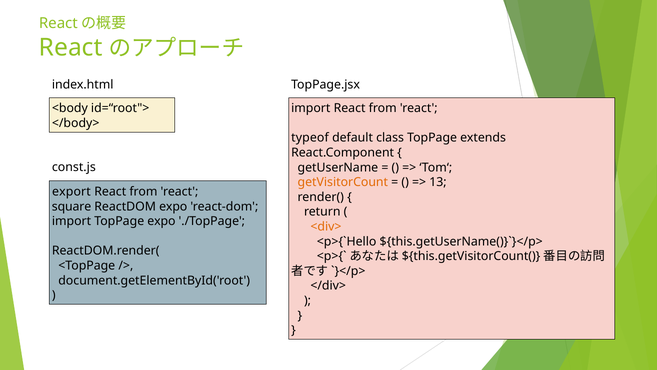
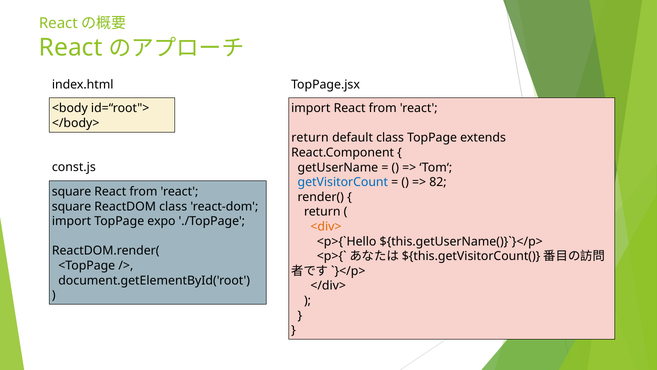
typeof at (310, 138): typeof -> return
getVisitorCount colour: orange -> blue
13: 13 -> 82
export at (71, 191): export -> square
ReactDOM expo: expo -> class
